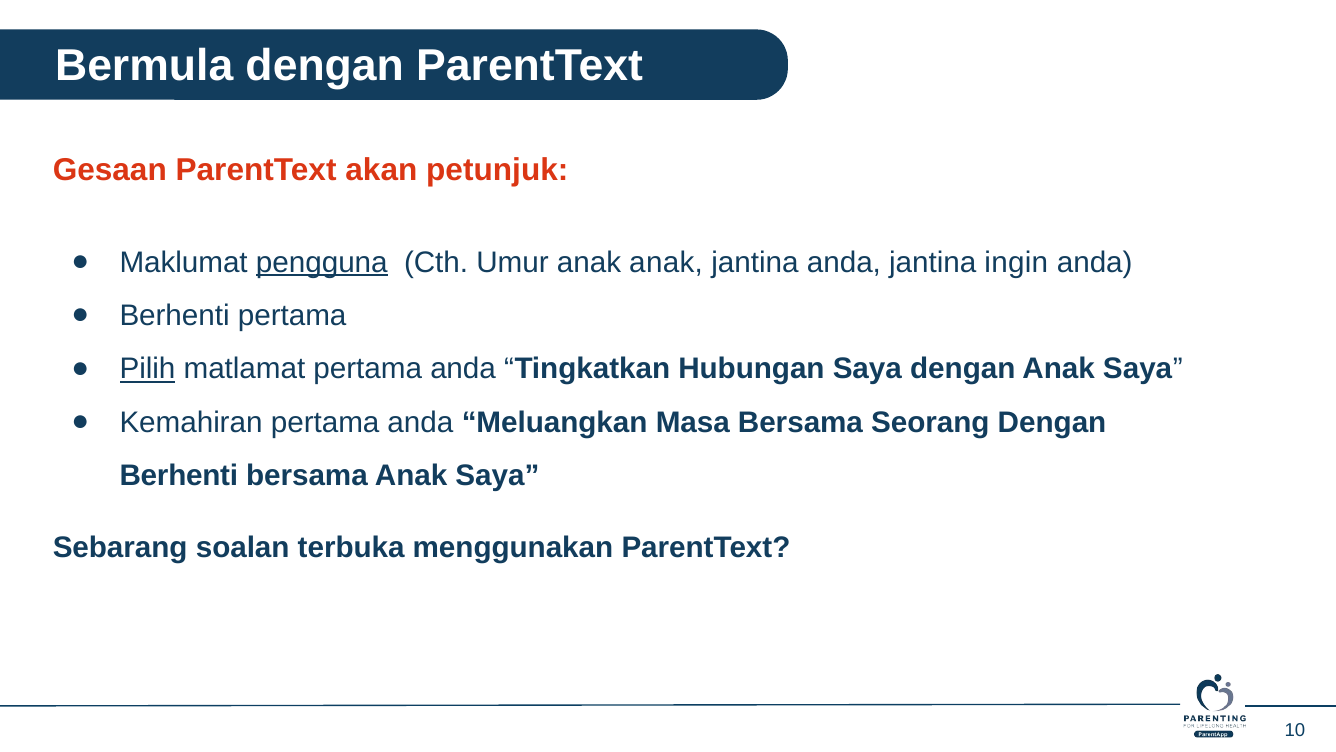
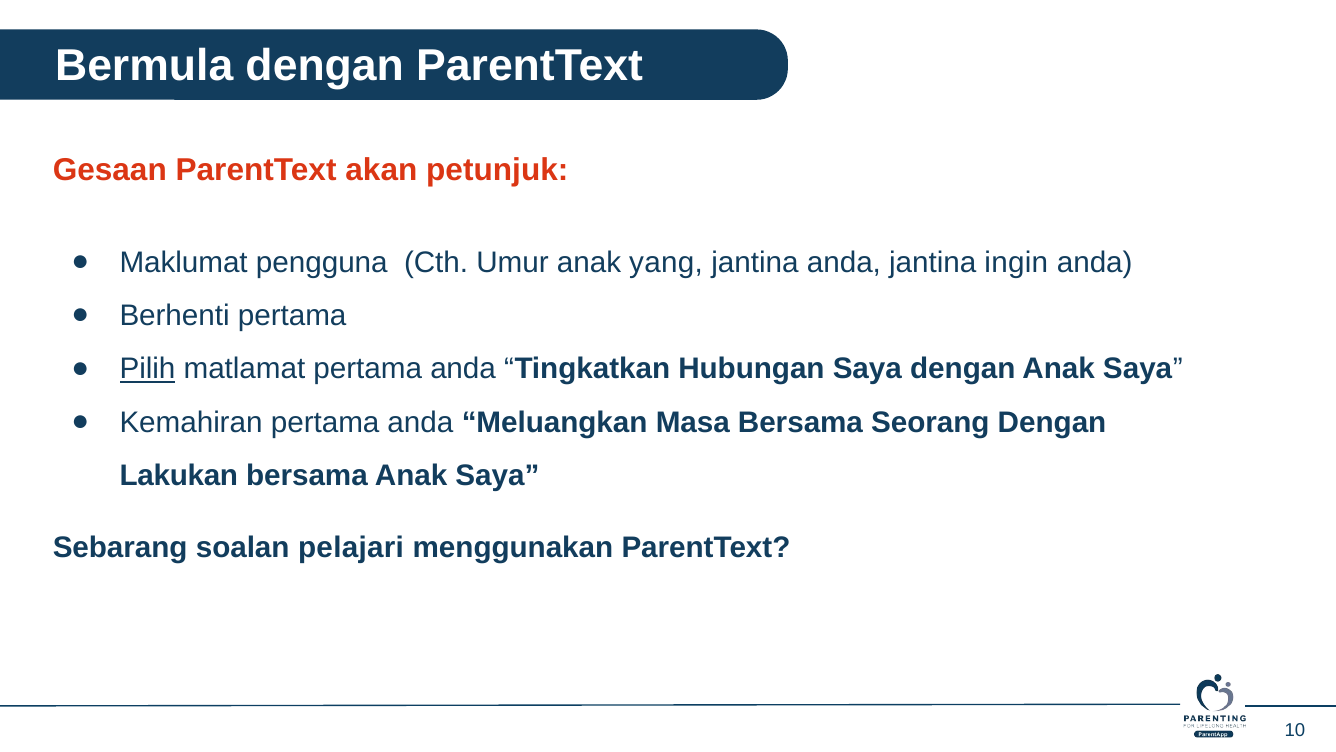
pengguna underline: present -> none
anak anak: anak -> yang
Berhenti at (179, 476): Berhenti -> Lakukan
terbuka: terbuka -> pelajari
